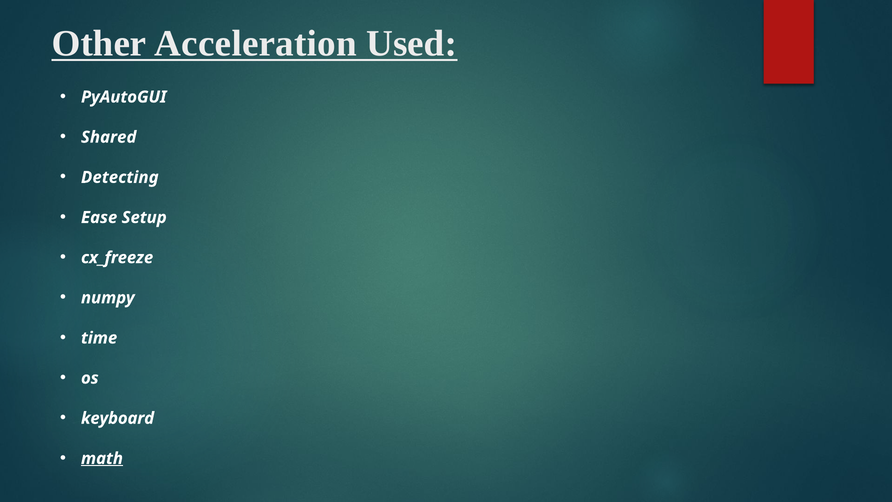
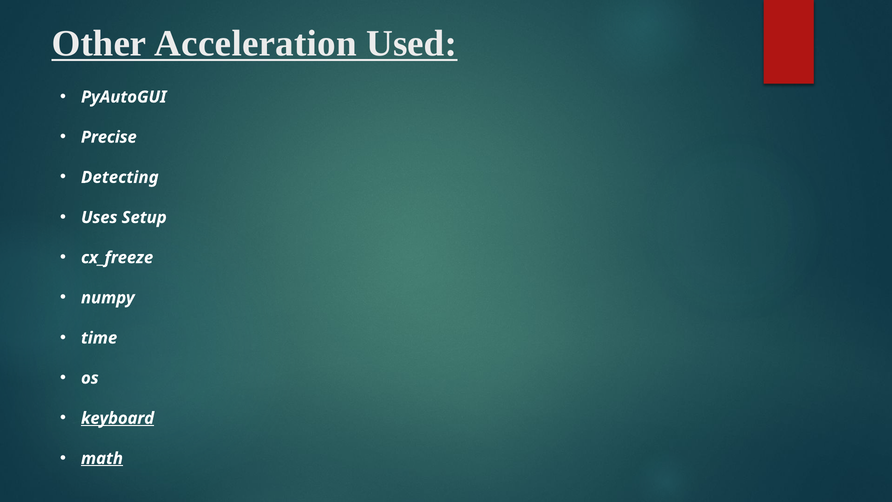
Shared: Shared -> Precise
Ease: Ease -> Uses
keyboard underline: none -> present
